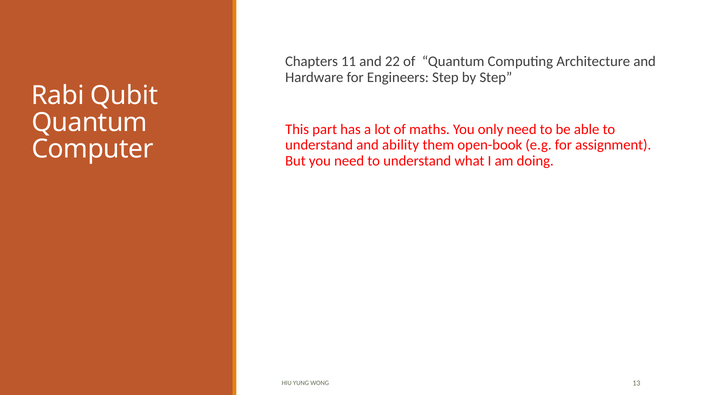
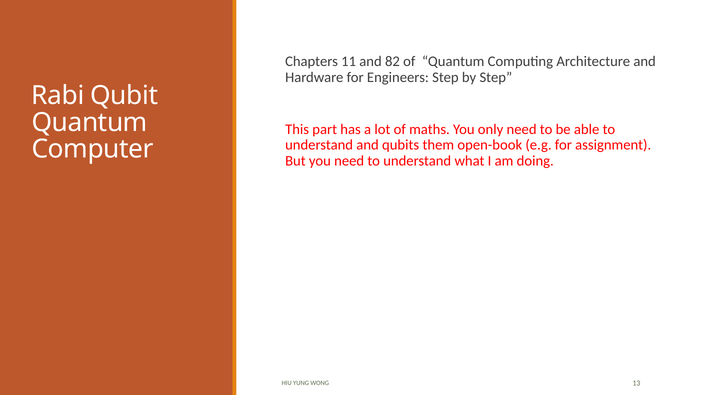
22: 22 -> 82
ability: ability -> qubits
